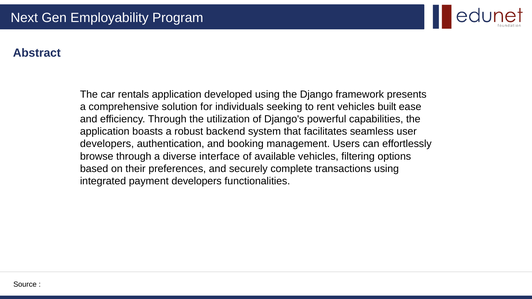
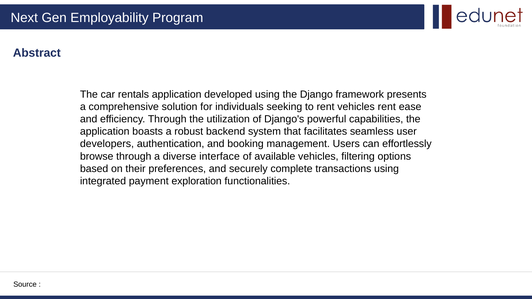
vehicles built: built -> rent
payment developers: developers -> exploration
